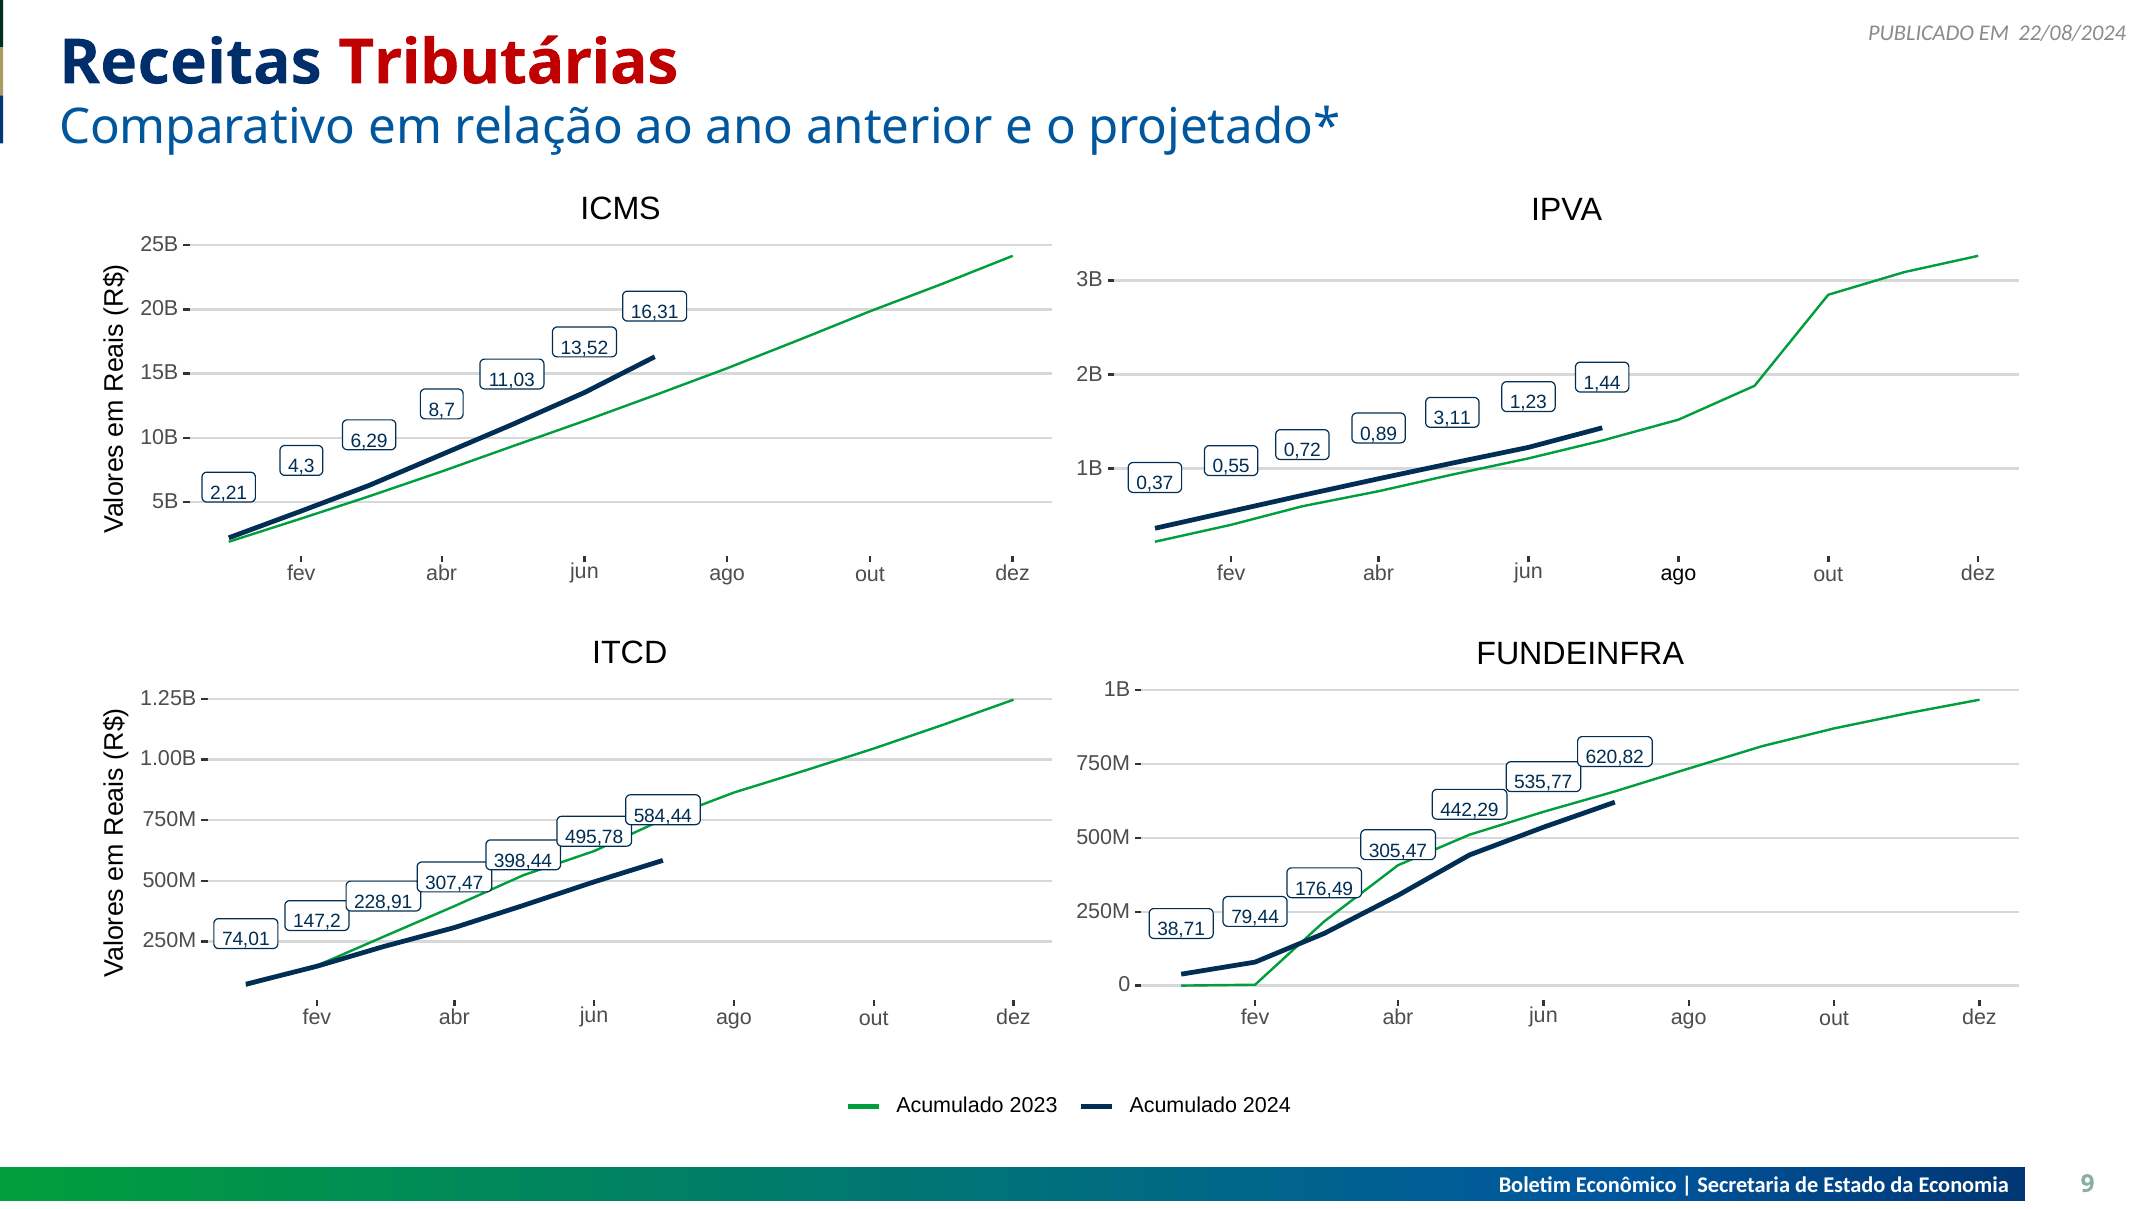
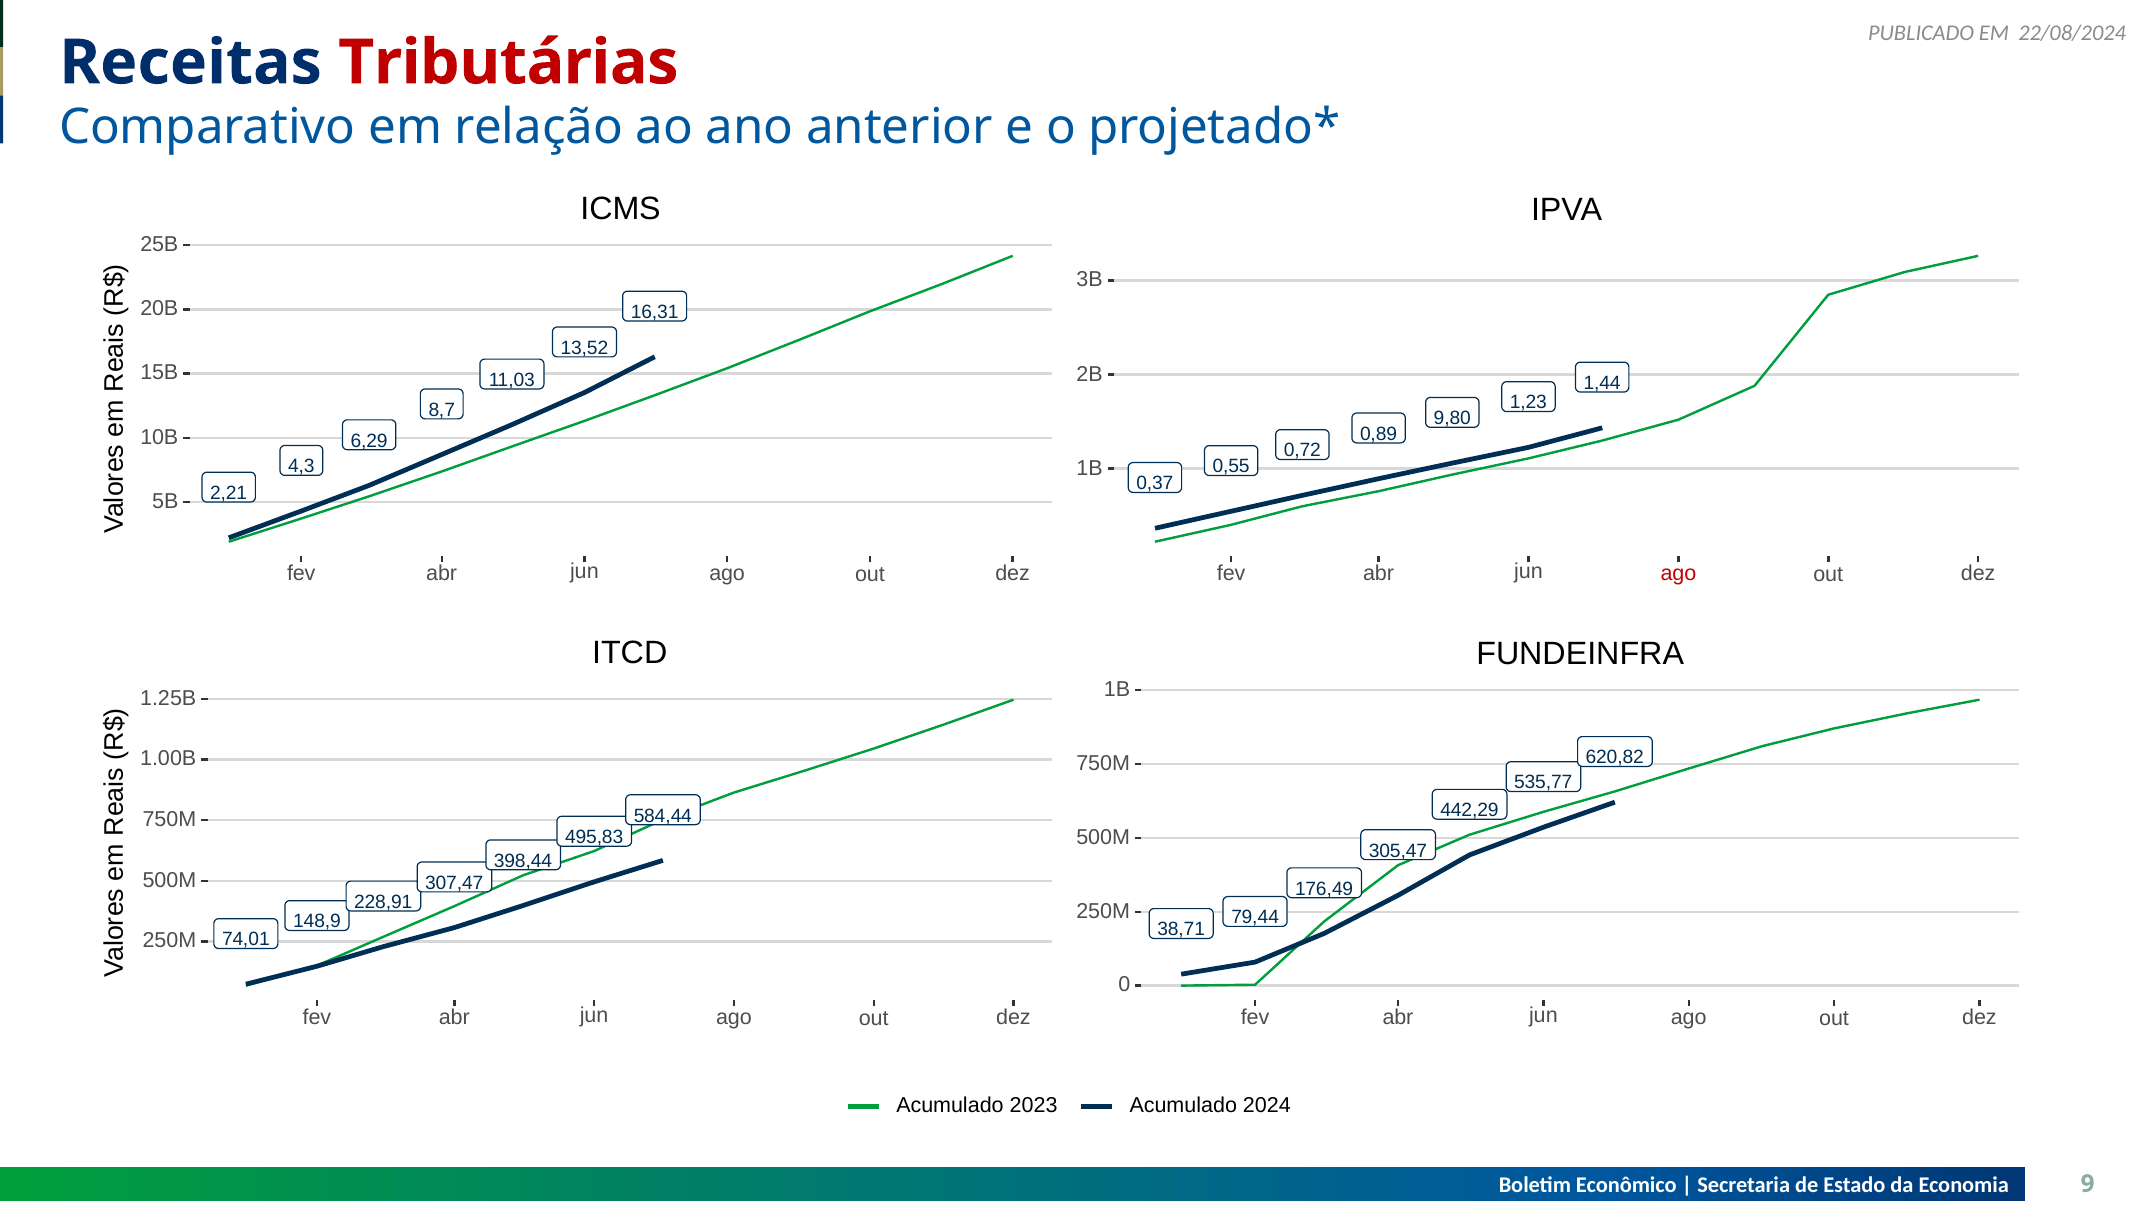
3,11: 3,11 -> 9,80
ago at (1678, 574) colour: black -> red
495,78: 495,78 -> 495,83
147,2: 147,2 -> 148,9
